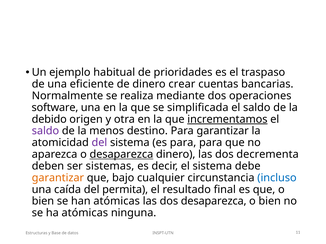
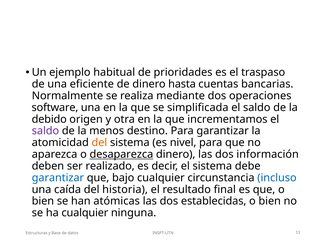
crear: crear -> hasta
incrementamos underline: present -> none
del at (99, 143) colour: purple -> orange
es para: para -> nivel
decrementa: decrementa -> información
sistemas: sistemas -> realizado
garantizar at (58, 178) colour: orange -> blue
permita: permita -> historia
dos desaparezca: desaparezca -> establecidas
ha atómicas: atómicas -> cualquier
